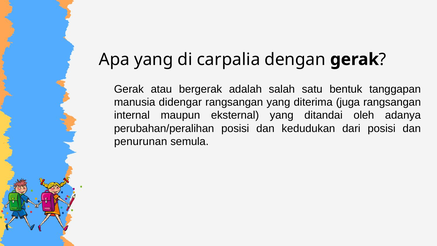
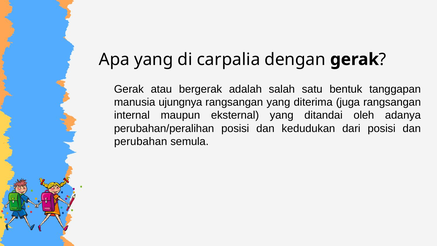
didengar: didengar -> ujungnya
penurunan: penurunan -> perubahan
